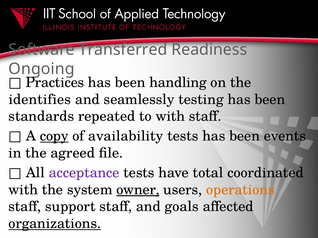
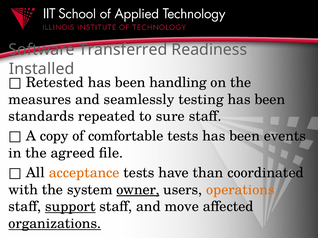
Ongoing: Ongoing -> Installed
Practices: Practices -> Retested
identifies: identifies -> measures
to with: with -> sure
copy underline: present -> none
availability: availability -> comfortable
acceptance colour: purple -> orange
total: total -> than
support underline: none -> present
goals: goals -> move
